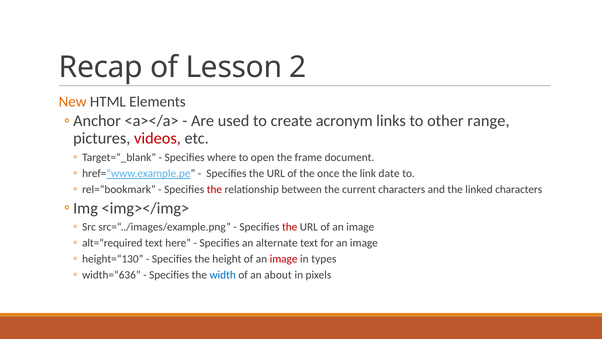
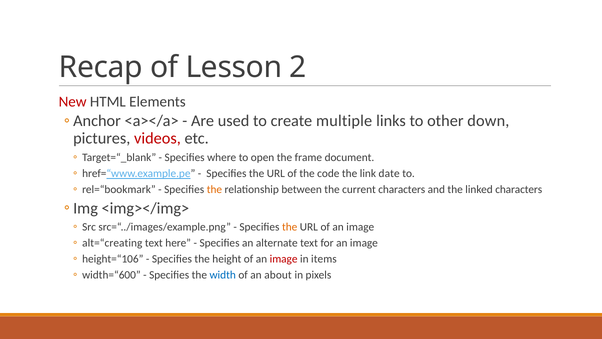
New colour: orange -> red
acronym: acronym -> multiple
range: range -> down
once: once -> code
the at (214, 189) colour: red -> orange
the at (290, 227) colour: red -> orange
alt=“required: alt=“required -> alt=“creating
height=“130: height=“130 -> height=“106
types: types -> items
width=“636: width=“636 -> width=“600
